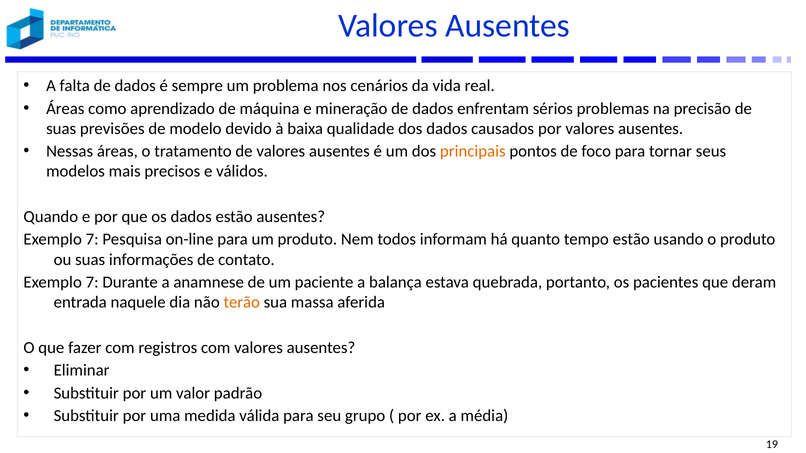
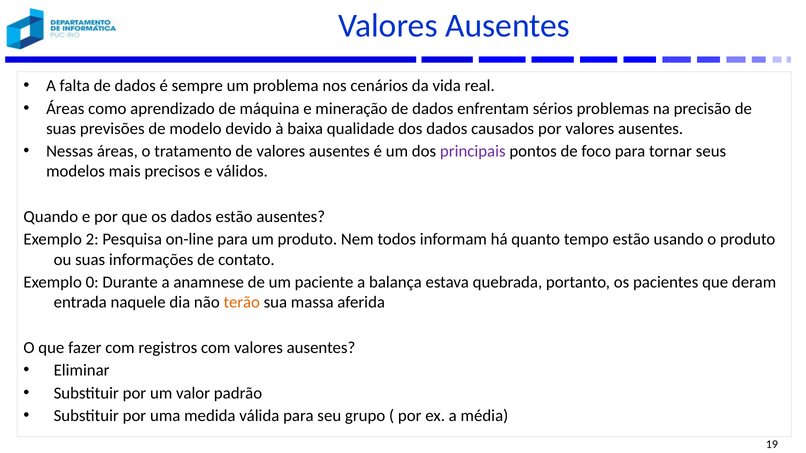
principais colour: orange -> purple
7 at (92, 240): 7 -> 2
7 at (92, 282): 7 -> 0
